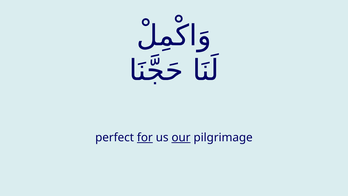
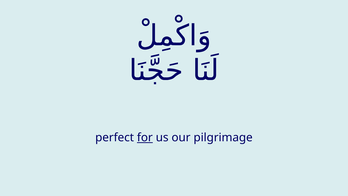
our underline: present -> none
